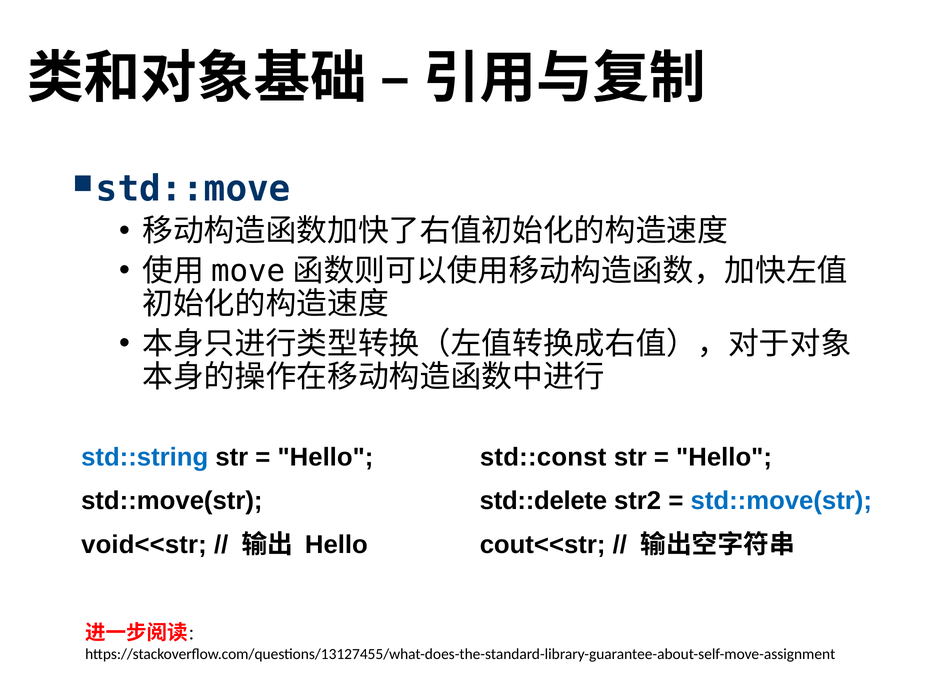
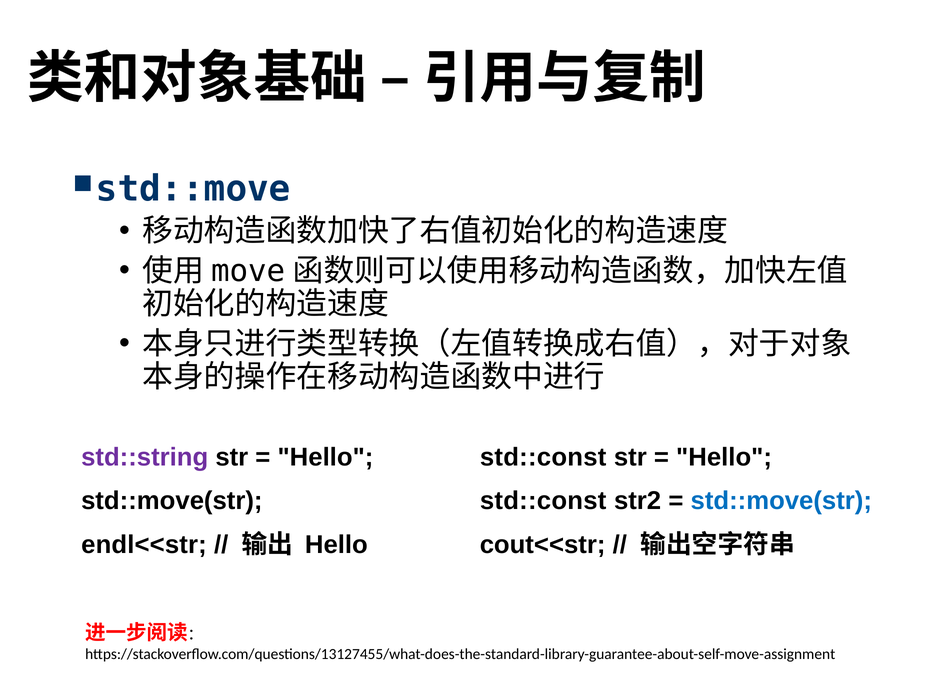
std::string colour: blue -> purple
std::delete at (543, 501): std::delete -> std::const
void<<str: void<<str -> endl<<str
